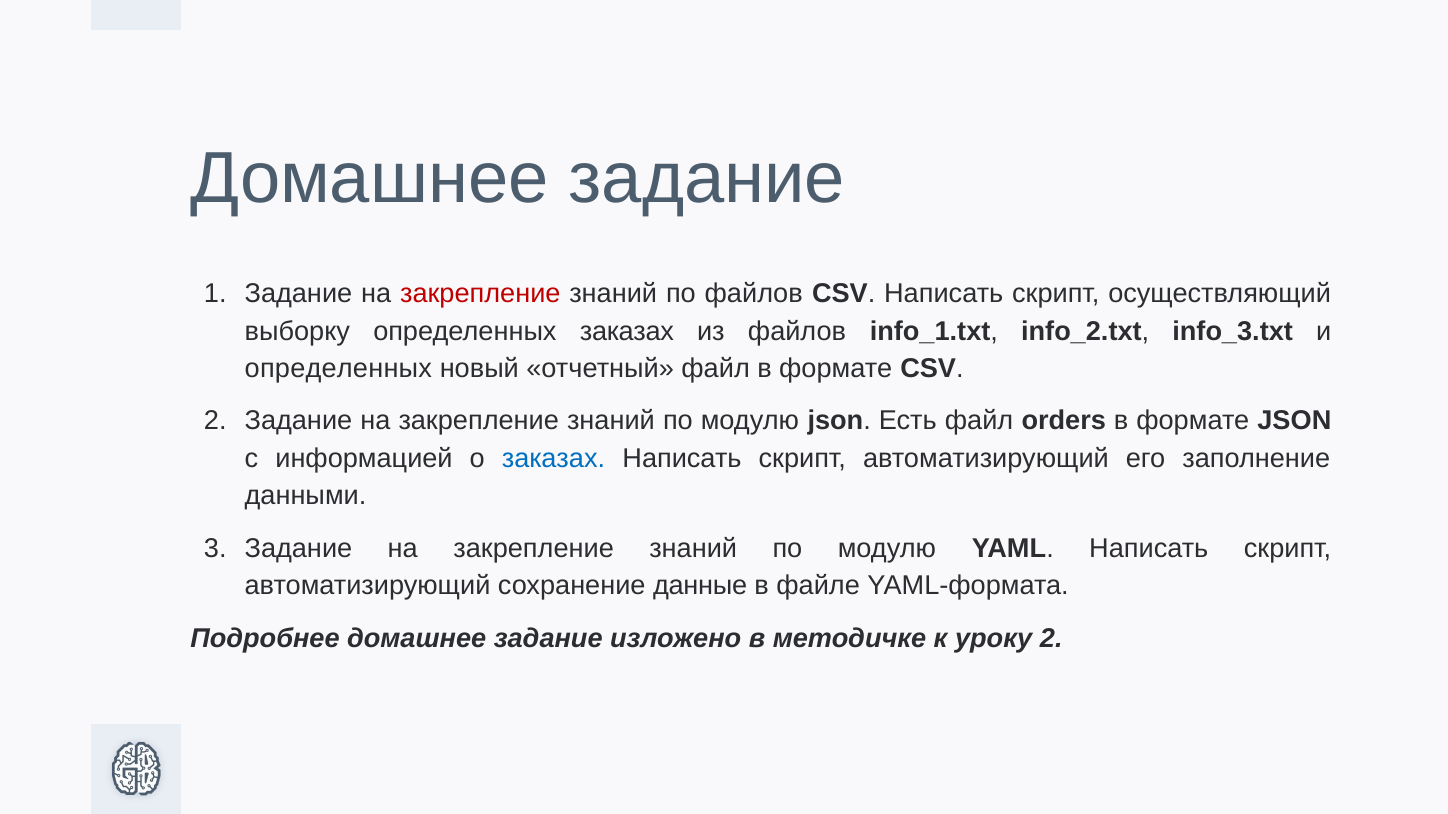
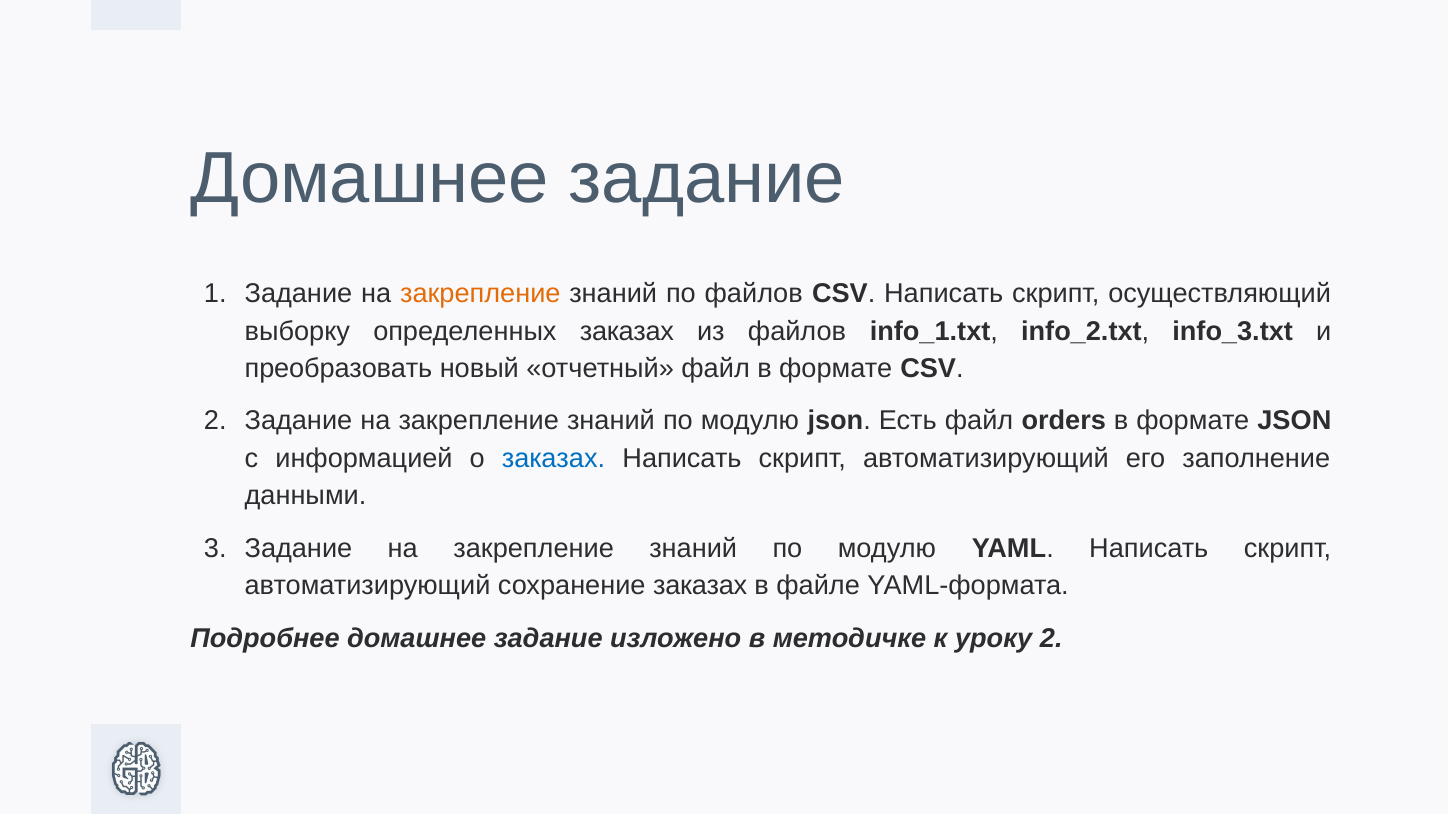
закрепление at (480, 294) colour: red -> orange
определенных at (338, 369): определенных -> преобразовать
сохранение данные: данные -> заказах
